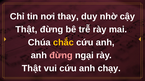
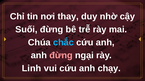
Thật at (26, 30): Thật -> Suối
chắc colour: yellow -> light blue
Thật at (31, 69): Thật -> Linh
